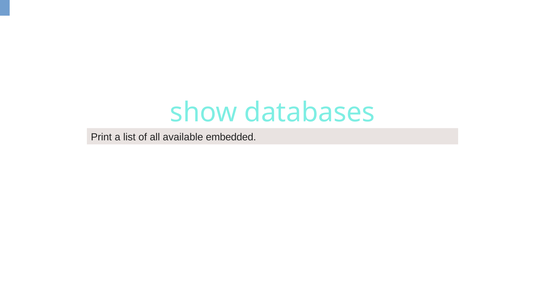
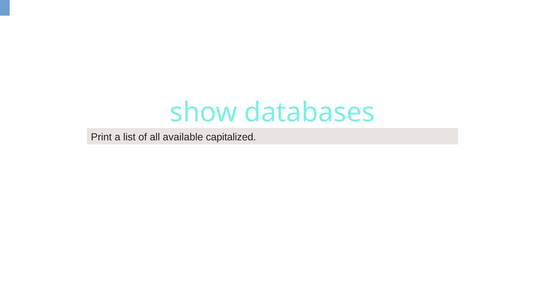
embedded: embedded -> capitalized
